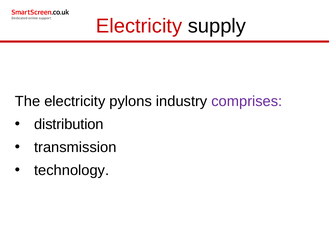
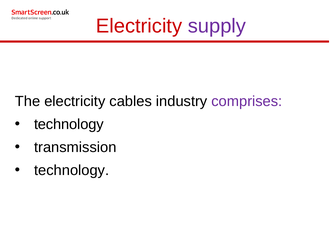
supply colour: black -> purple
pylons: pylons -> cables
distribution at (69, 124): distribution -> technology
